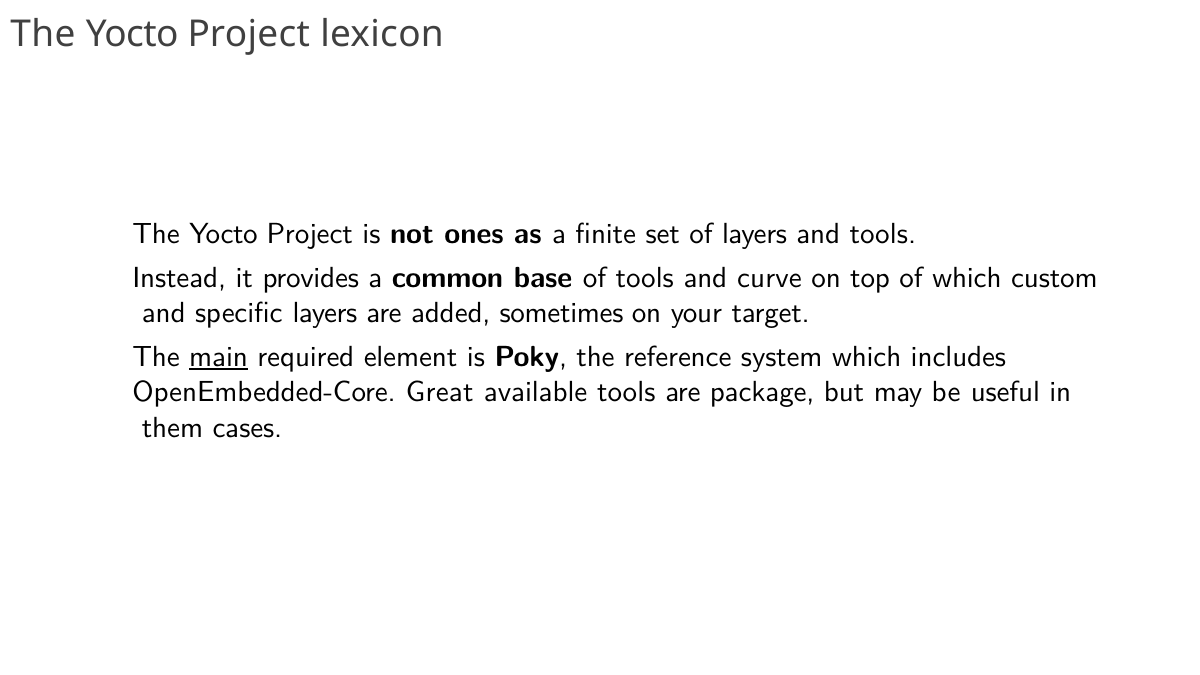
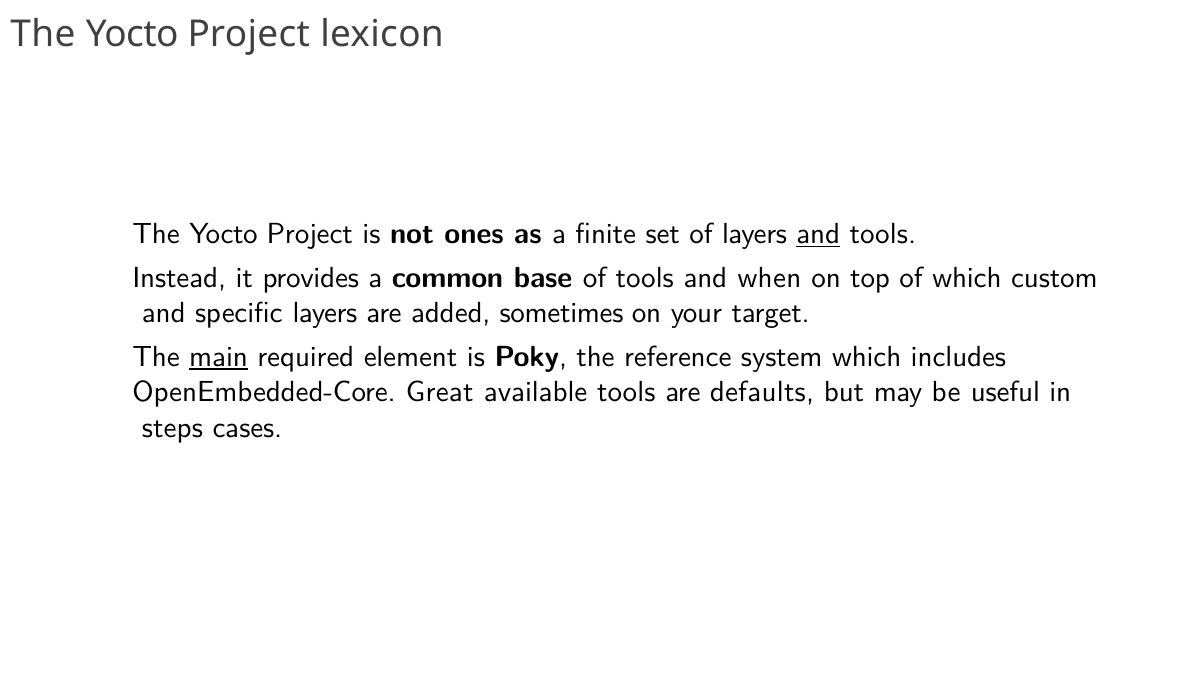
and at (818, 234) underline: none -> present
curve: curve -> when
package: package -> defaults
them: them -> steps
